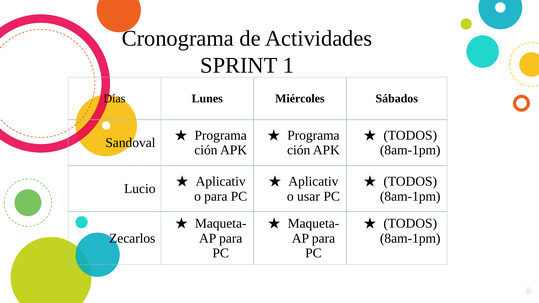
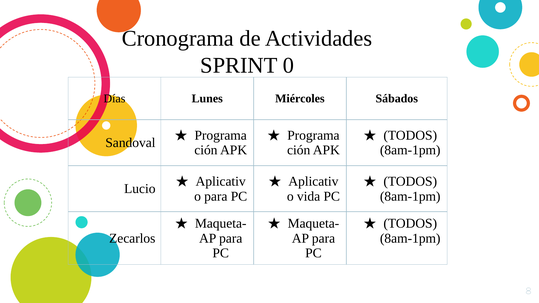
1: 1 -> 0
usar: usar -> vida
